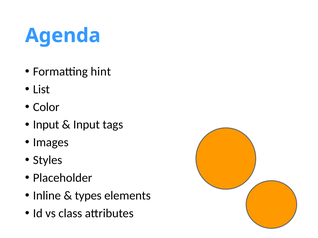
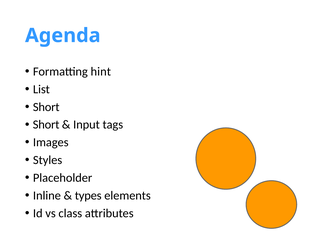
Color at (46, 107): Color -> Short
Input at (46, 125): Input -> Short
